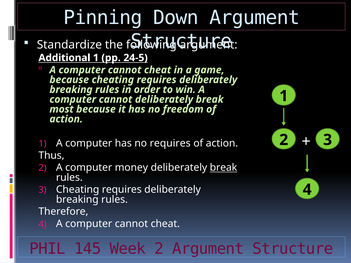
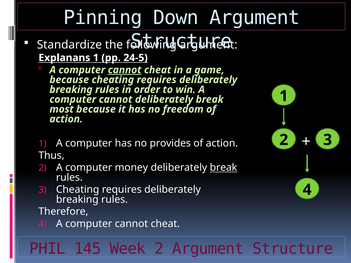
Additional: Additional -> Explanans
cannot at (125, 70) underline: none -> present
no requires: requires -> provides
